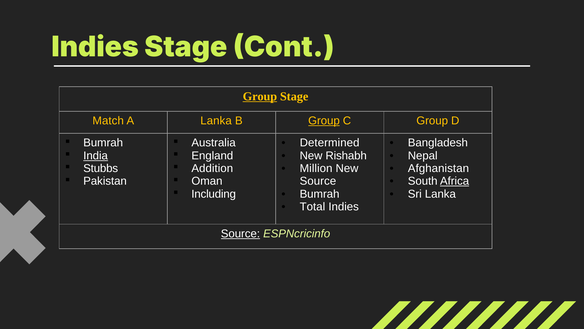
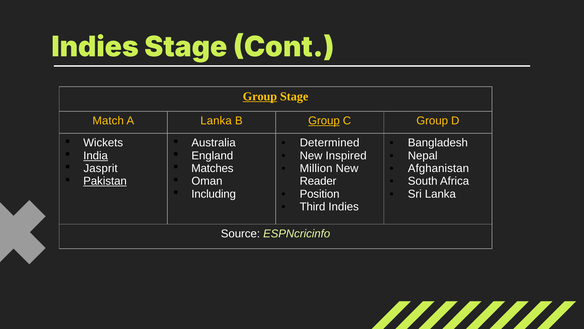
Bumrah at (103, 143): Bumrah -> Wickets
Rishabh: Rishabh -> Inspired
Stubbs: Stubbs -> Jasprit
Addition: Addition -> Matches
Pakistan underline: none -> present
Source at (318, 181): Source -> Reader
Africa underline: present -> none
Bumrah at (320, 194): Bumrah -> Position
Total: Total -> Third
Source at (240, 233) underline: present -> none
